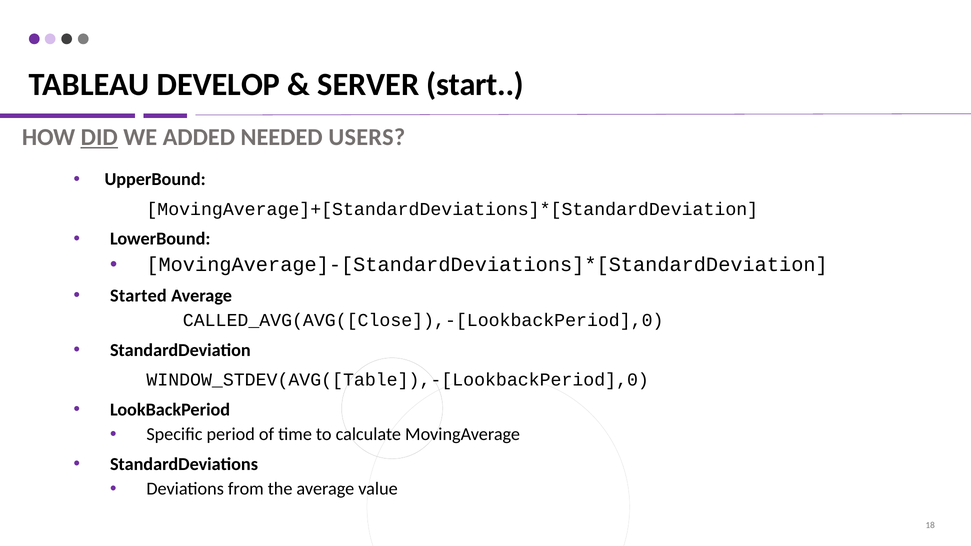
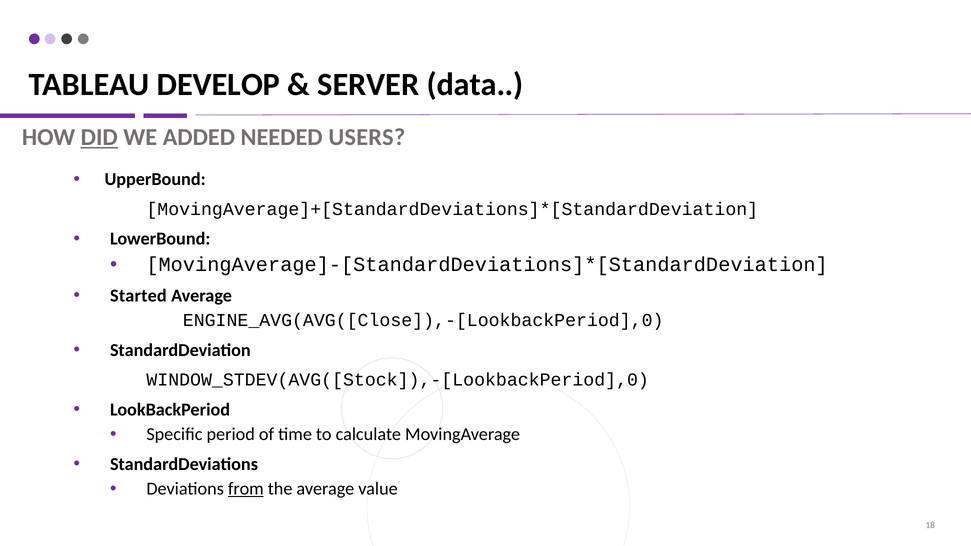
start: start -> data
CALLED_AVG(AVG([Close]),-[LookbackPeriod],0: CALLED_AVG(AVG([Close]),-[LookbackPeriod],0 -> ENGINE_AVG(AVG([Close]),-[LookbackPeriod],0
WINDOW_STDEV(AVG([Table]),-[LookbackPeriod],0: WINDOW_STDEV(AVG([Table]),-[LookbackPeriod],0 -> WINDOW_STDEV(AVG([Stock]),-[LookbackPeriod],0
from underline: none -> present
